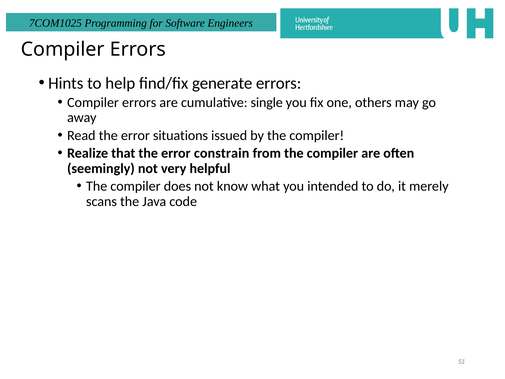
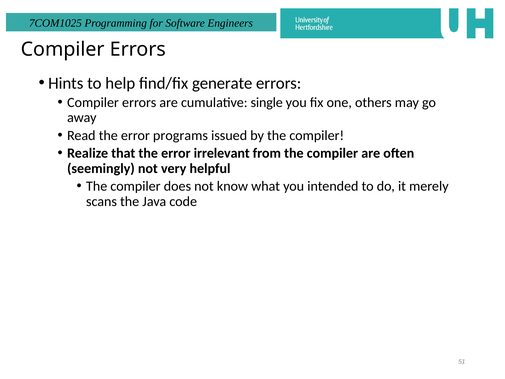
situations: situations -> programs
constrain: constrain -> irrelevant
